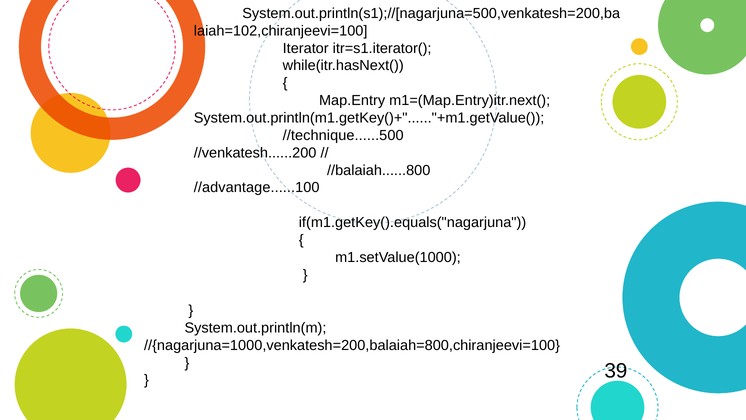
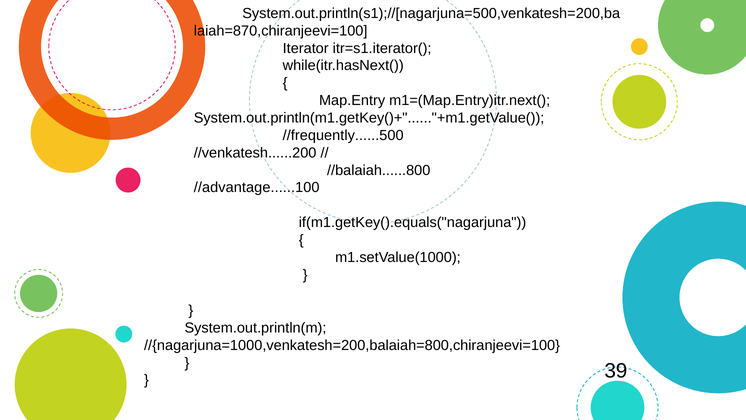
laiah=102,chiranjeevi=100: laiah=102,chiranjeevi=100 -> laiah=870,chiranjeevi=100
//technique......500: //technique......500 -> //frequently......500
